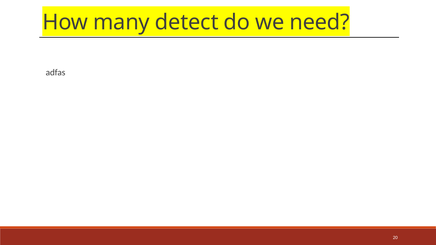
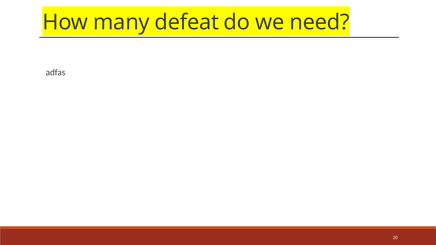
detect: detect -> defeat
